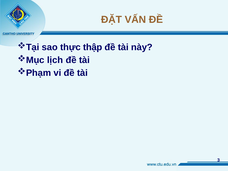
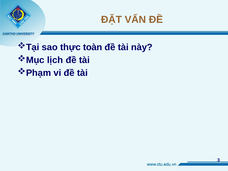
thập: thập -> toàn
